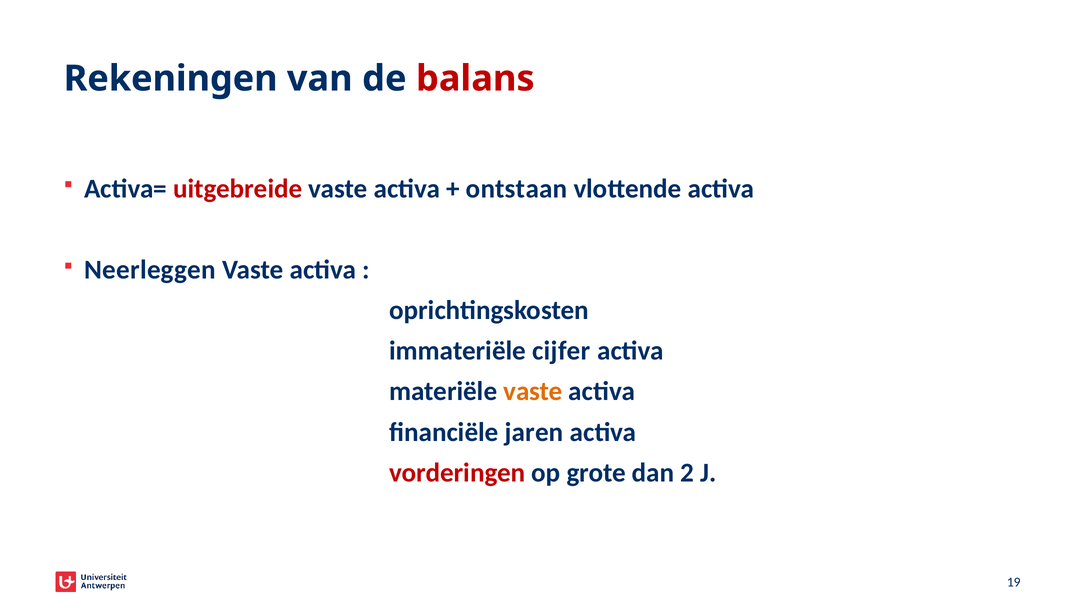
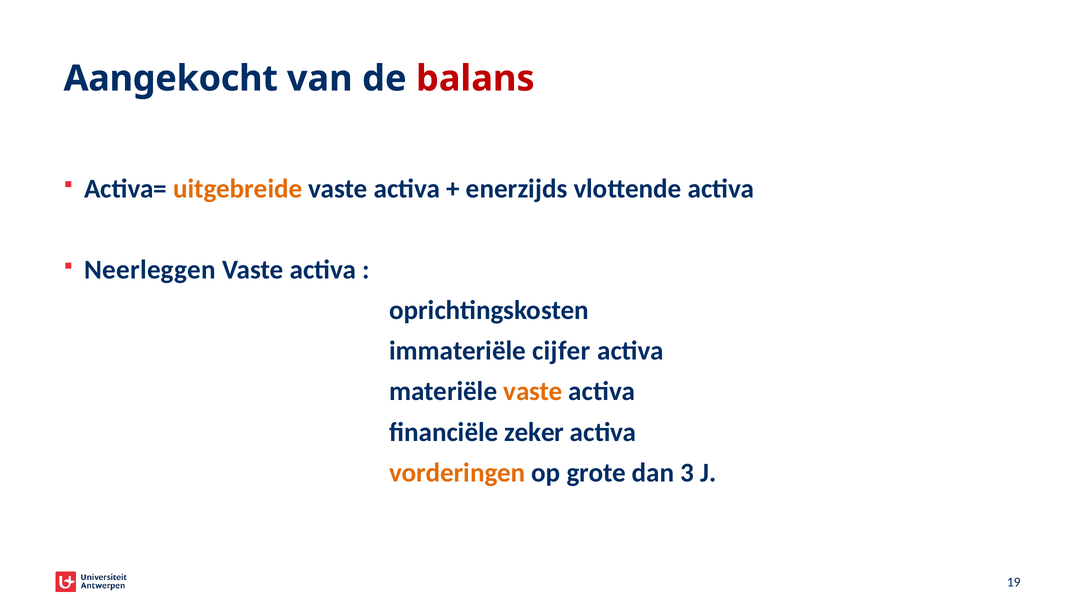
Rekeningen: Rekeningen -> Aangekocht
uitgebreide colour: red -> orange
ontstaan: ontstaan -> enerzijds
jaren: jaren -> zeker
vorderingen colour: red -> orange
2: 2 -> 3
